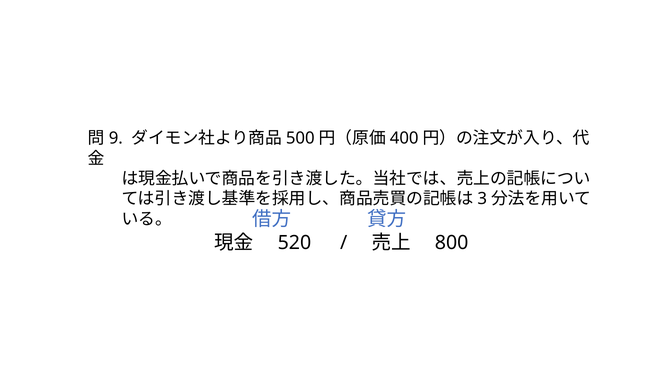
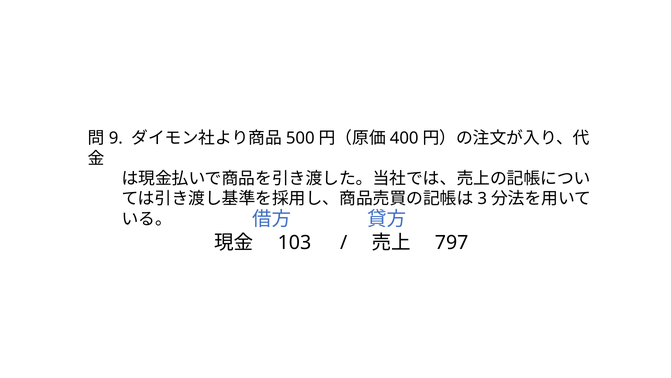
520: 520 -> 103
800: 800 -> 797
